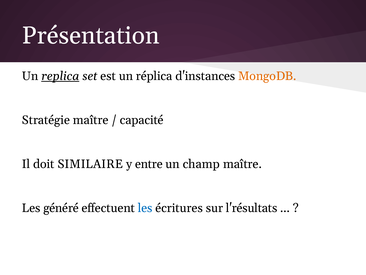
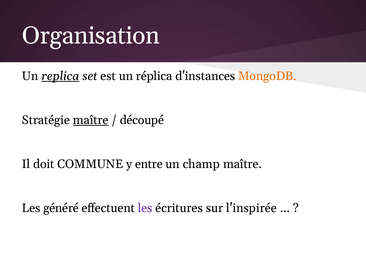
Présentation: Présentation -> Organisation
maître at (91, 120) underline: none -> present
capacité: capacité -> découpé
SIMILAIRE: SIMILAIRE -> COMMUNE
les at (145, 208) colour: blue -> purple
l'résultats: l'résultats -> l'inspirée
